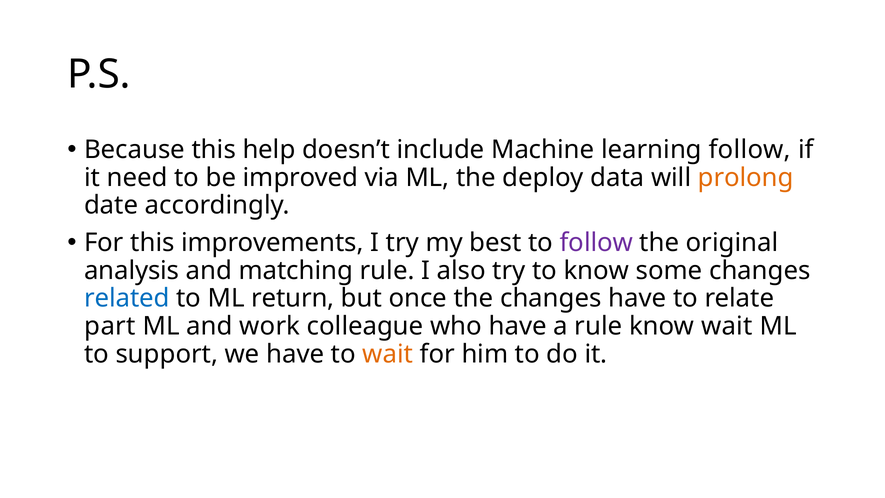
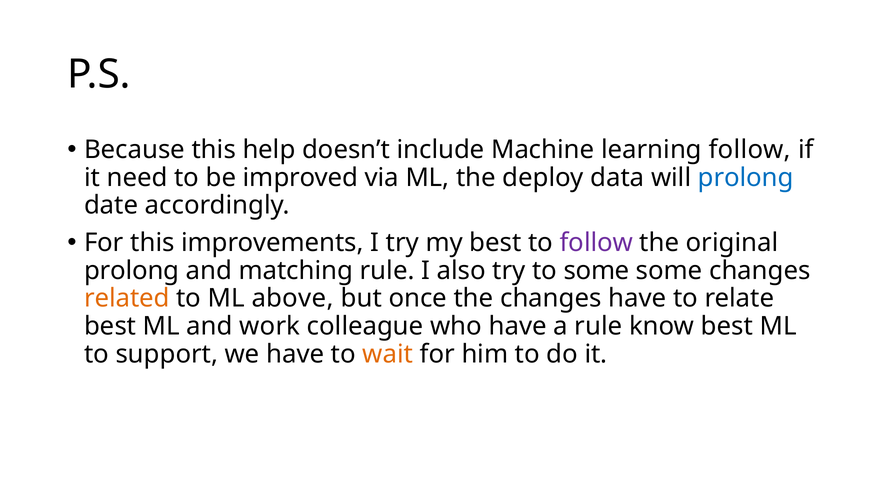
prolong at (746, 178) colour: orange -> blue
analysis at (132, 270): analysis -> prolong
to know: know -> some
related colour: blue -> orange
return: return -> above
part at (110, 326): part -> best
know wait: wait -> best
